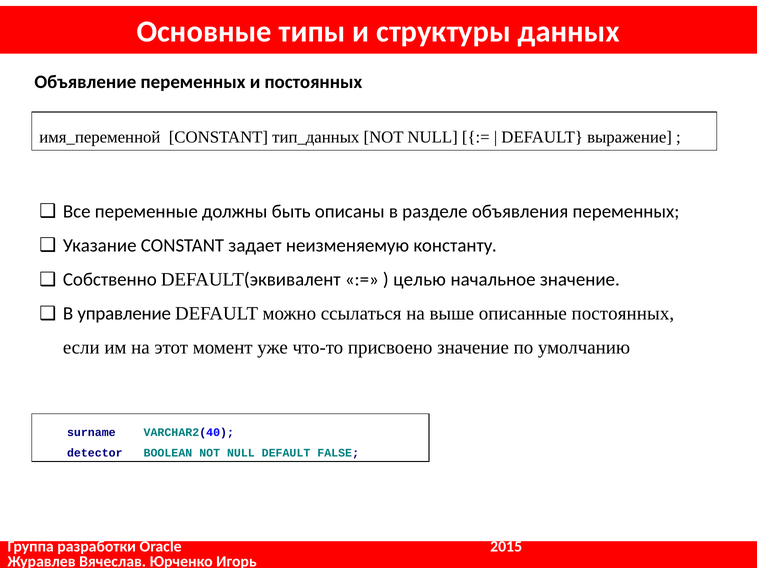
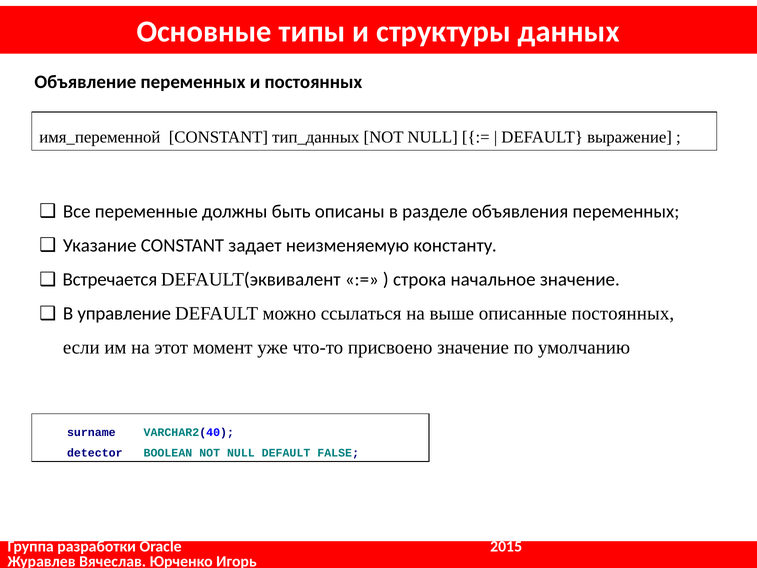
Собственно: Собственно -> Встречается
целью: целью -> строка
